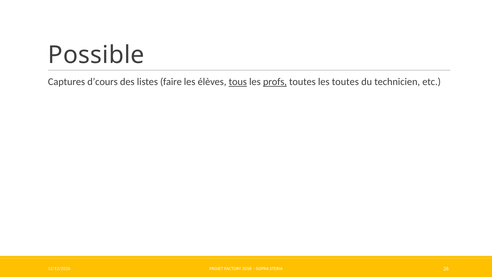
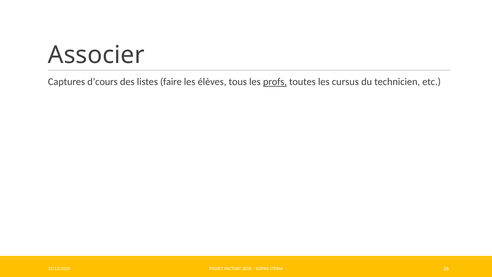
Possible: Possible -> Associer
tous underline: present -> none
les toutes: toutes -> cursus
